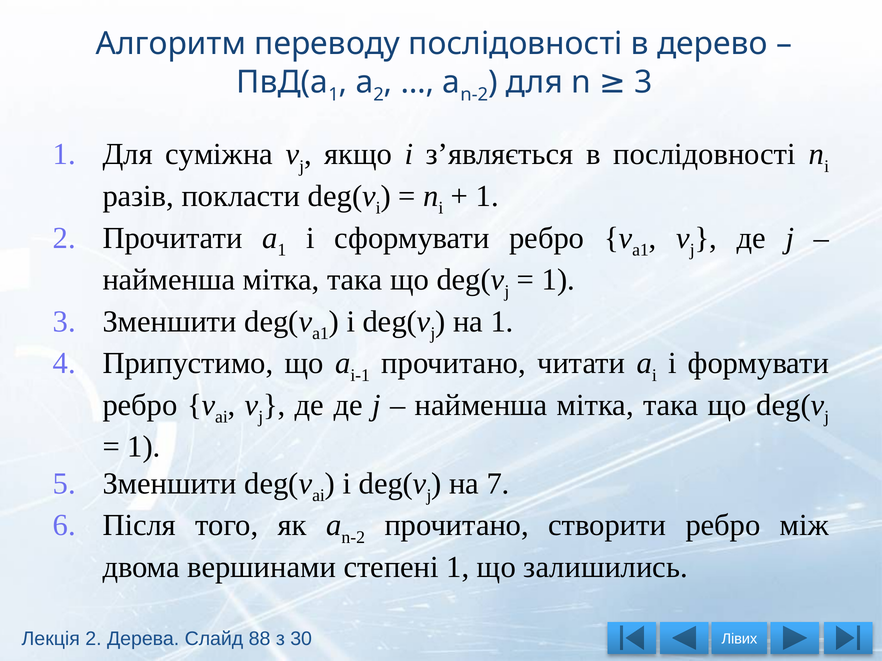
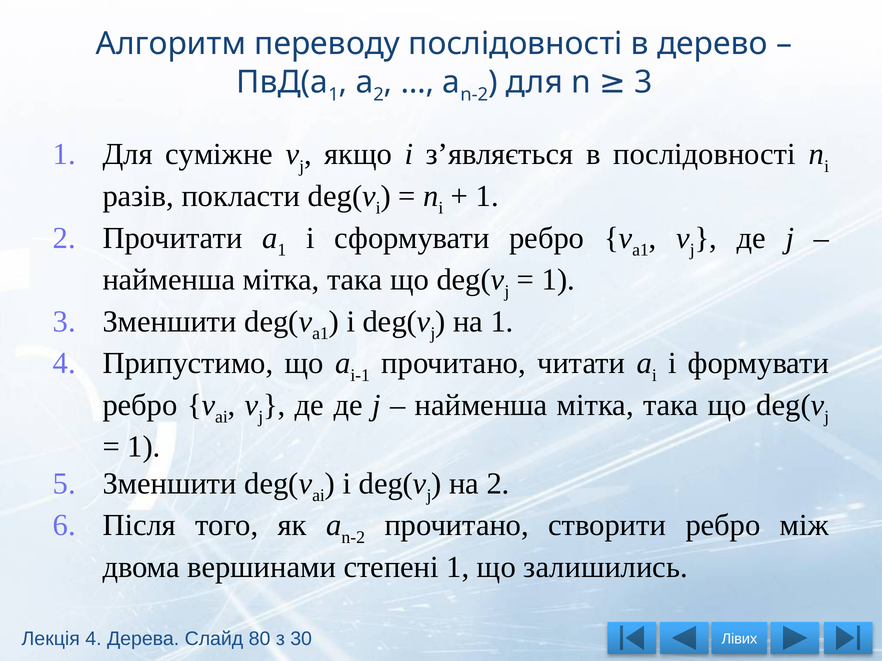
суміжна: суміжна -> суміжне
на 7: 7 -> 2
Лекція 2: 2 -> 4
88: 88 -> 80
